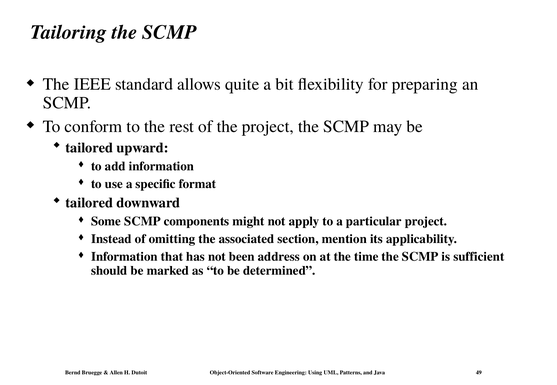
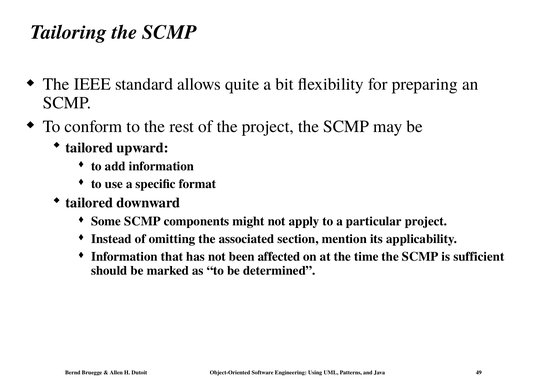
address: address -> affected
